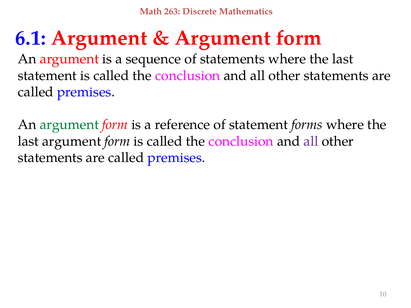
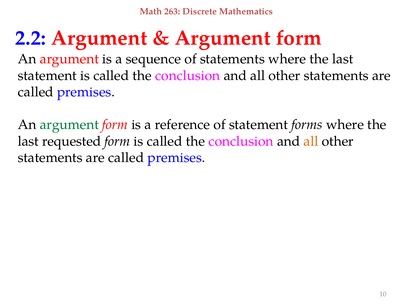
6.1: 6.1 -> 2.2
last argument: argument -> requested
all at (311, 141) colour: purple -> orange
